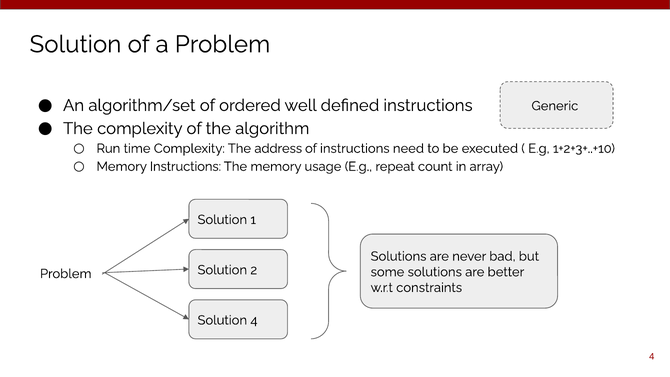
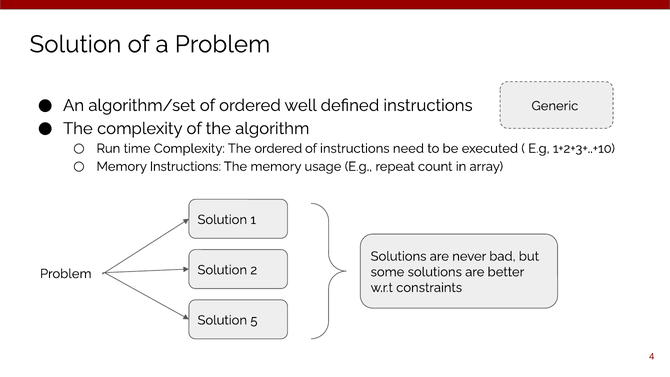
The address: address -> ordered
Solution 4: 4 -> 5
